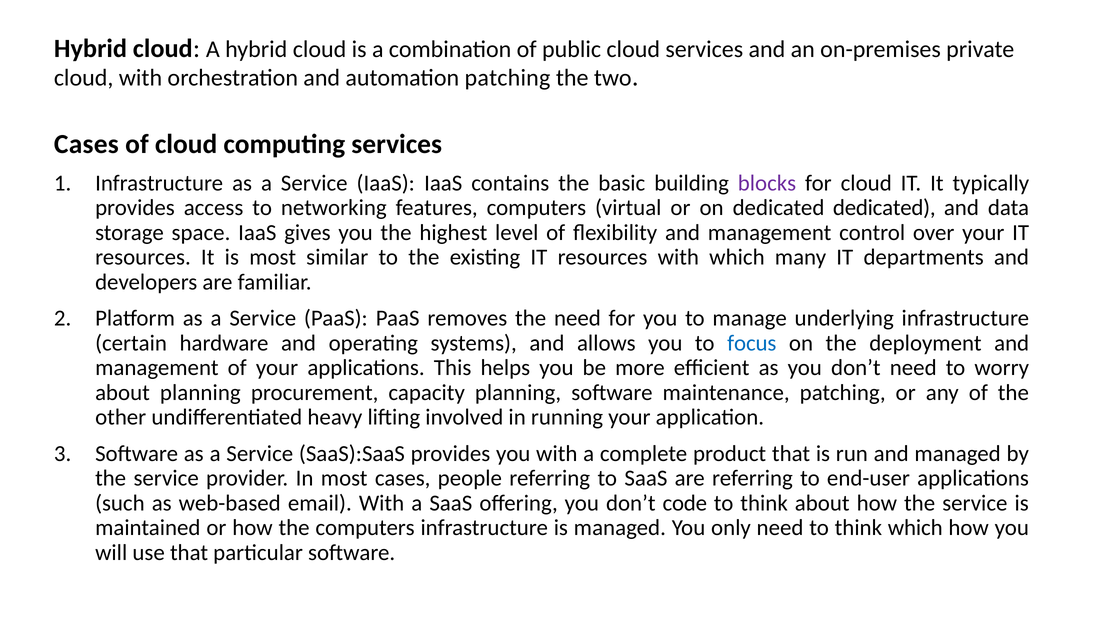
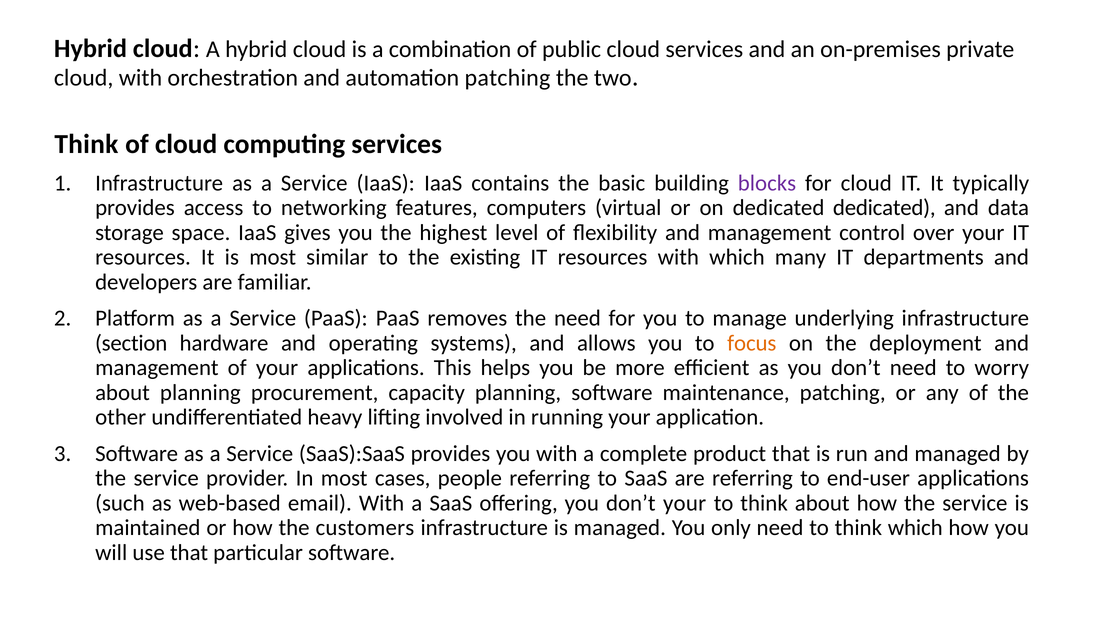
Cases at (86, 144): Cases -> Think
certain: certain -> section
focus colour: blue -> orange
don’t code: code -> your
the computers: computers -> customers
